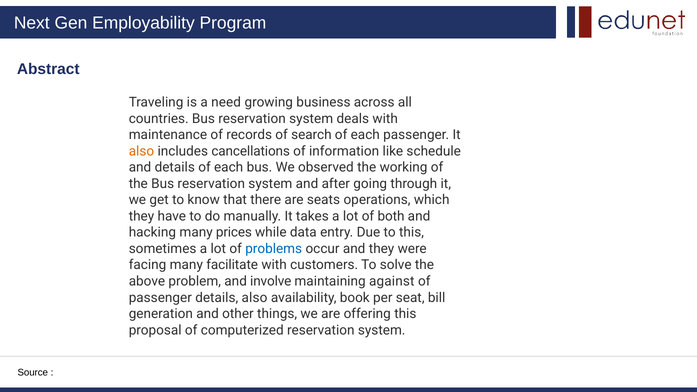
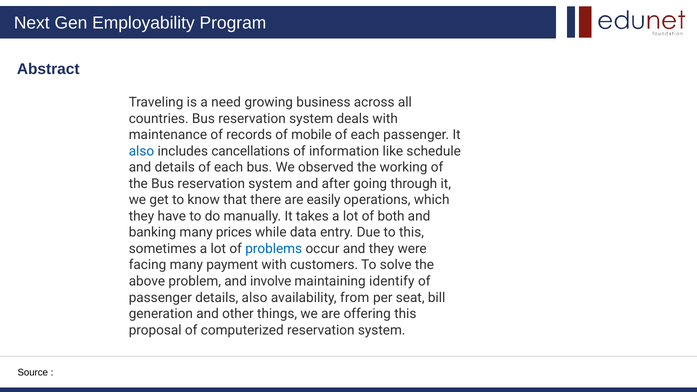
search: search -> mobile
also at (141, 151) colour: orange -> blue
seats: seats -> easily
hacking: hacking -> banking
facilitate: facilitate -> payment
against: against -> identify
book: book -> from
